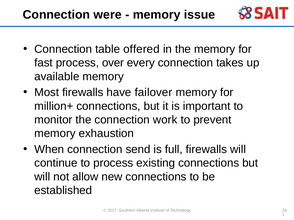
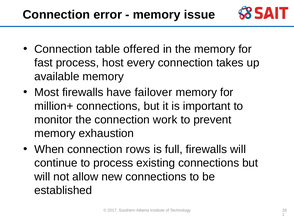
were: were -> error
over: over -> host
send: send -> rows
